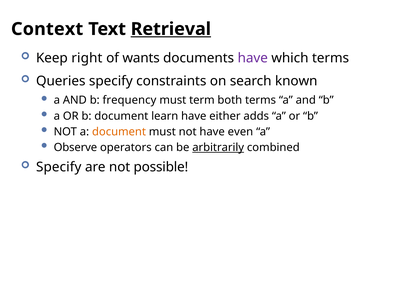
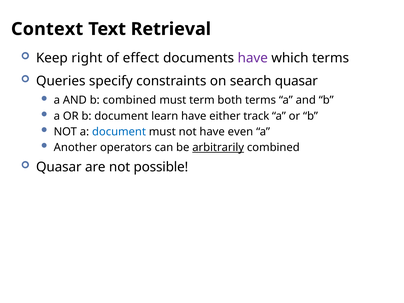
Retrieval underline: present -> none
wants: wants -> effect
search known: known -> quasar
b frequency: frequency -> combined
adds: adds -> track
document at (119, 132) colour: orange -> blue
Observe: Observe -> Another
Specify at (59, 167): Specify -> Quasar
